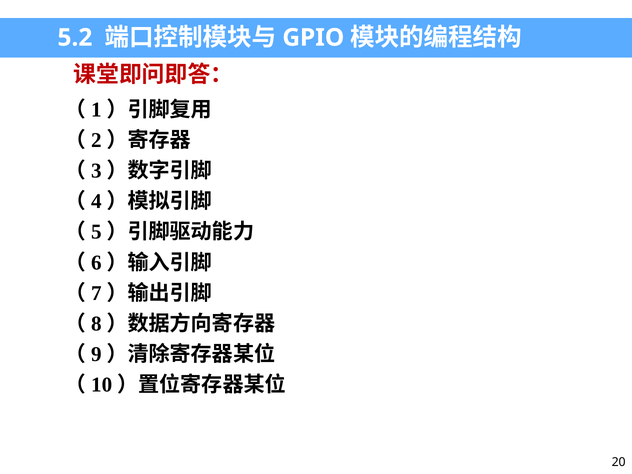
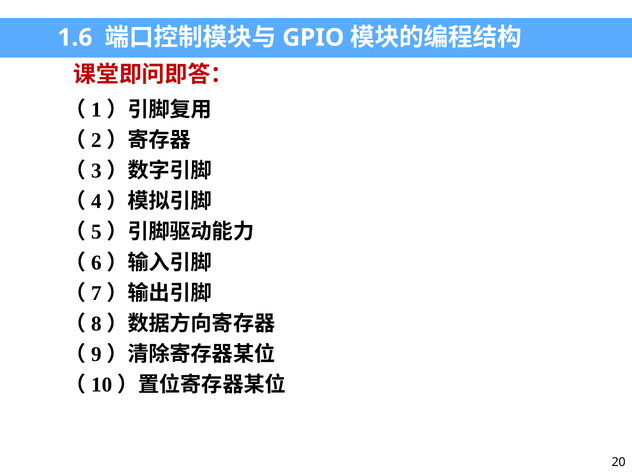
5.2: 5.2 -> 1.6
